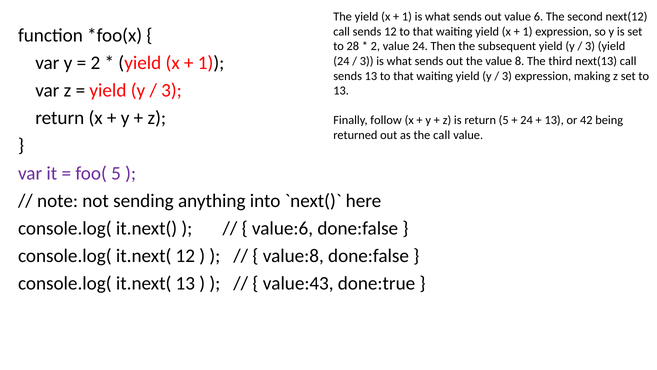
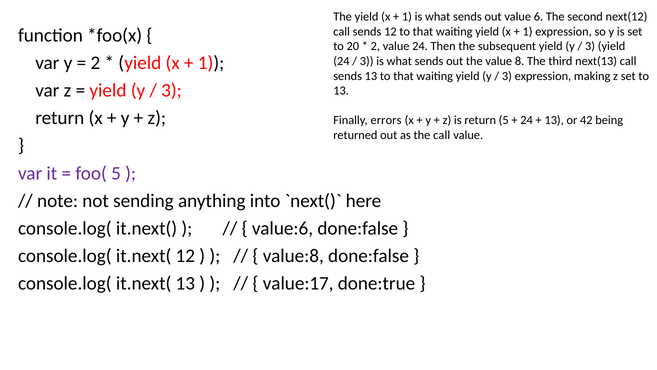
28: 28 -> 20
follow: follow -> errors
value:43: value:43 -> value:17
